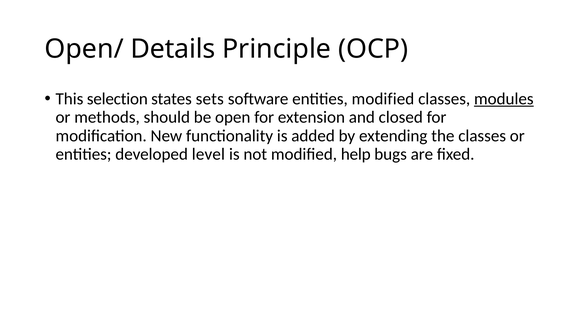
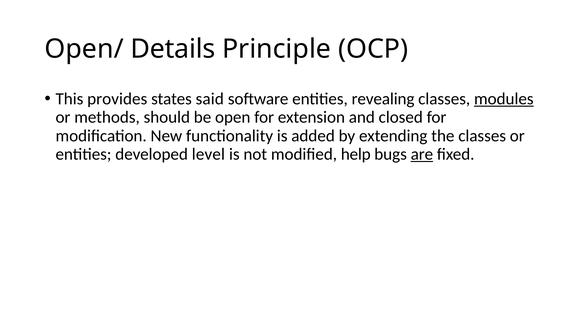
selection: selection -> provides
sets: sets -> said
entities modified: modified -> revealing
are underline: none -> present
